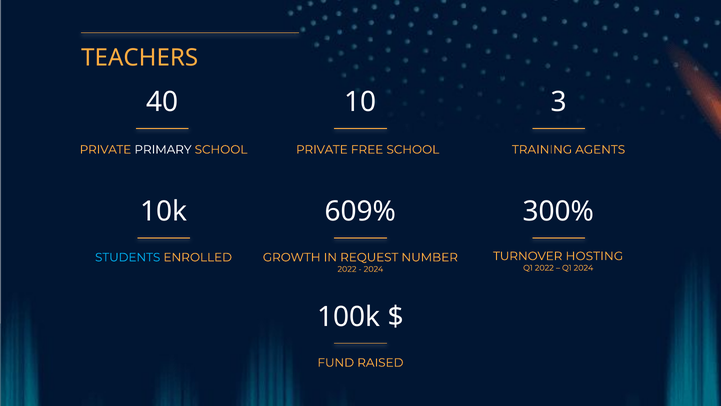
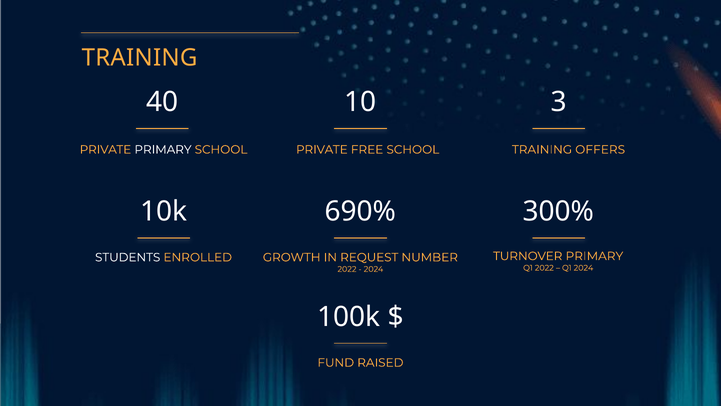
TEACHERS at (140, 58): TEACHERS -> TRAINING
AGENTS: AGENTS -> OFFERS
609%: 609% -> 690%
TURNOVER HOSTING: HOSTING -> PRIMARY
STUDENTS colour: light blue -> white
